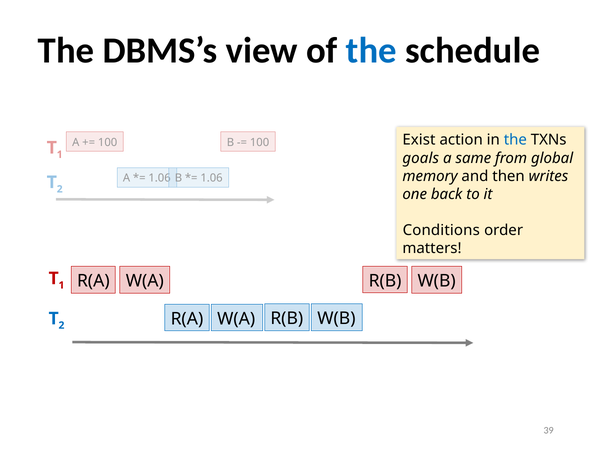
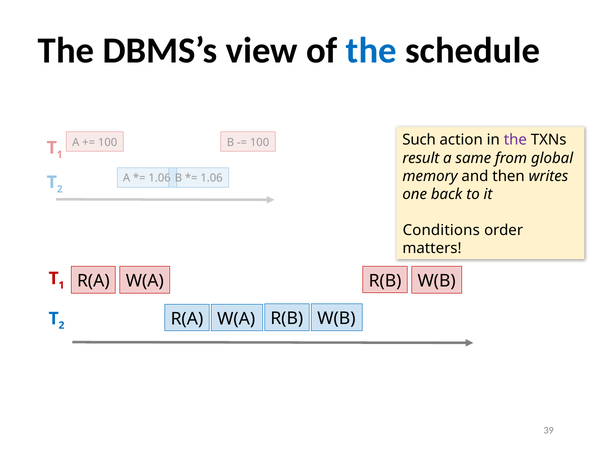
Exist: Exist -> Such
the at (515, 140) colour: blue -> purple
goals: goals -> result
